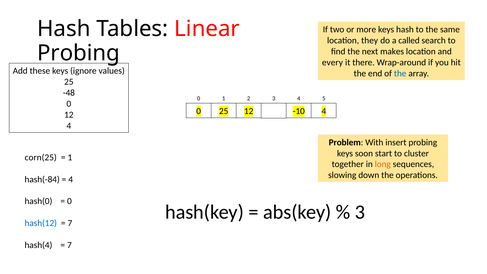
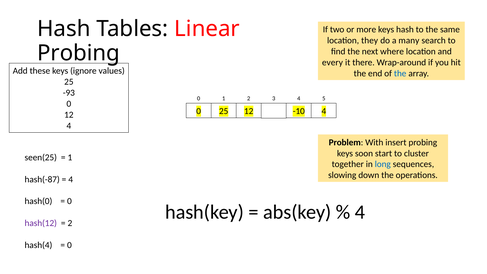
called: called -> many
makes: makes -> where
-48: -48 -> -93
corn(25: corn(25 -> seen(25
long colour: orange -> blue
hash(-84: hash(-84 -> hash(-87
3 at (360, 212): 3 -> 4
hash(12 colour: blue -> purple
7 at (70, 223): 7 -> 2
7 at (69, 245): 7 -> 0
